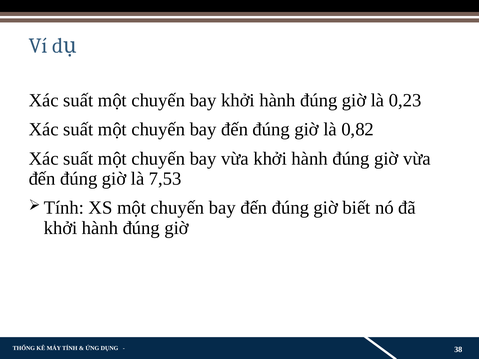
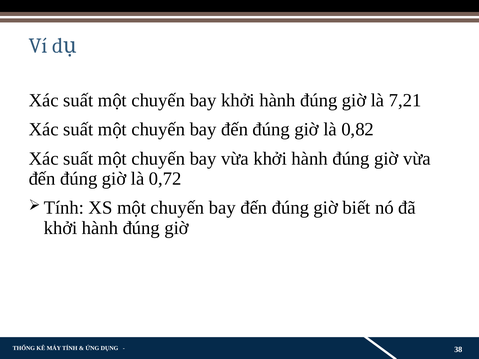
0,23: 0,23 -> 7,21
7,53: 7,53 -> 0,72
